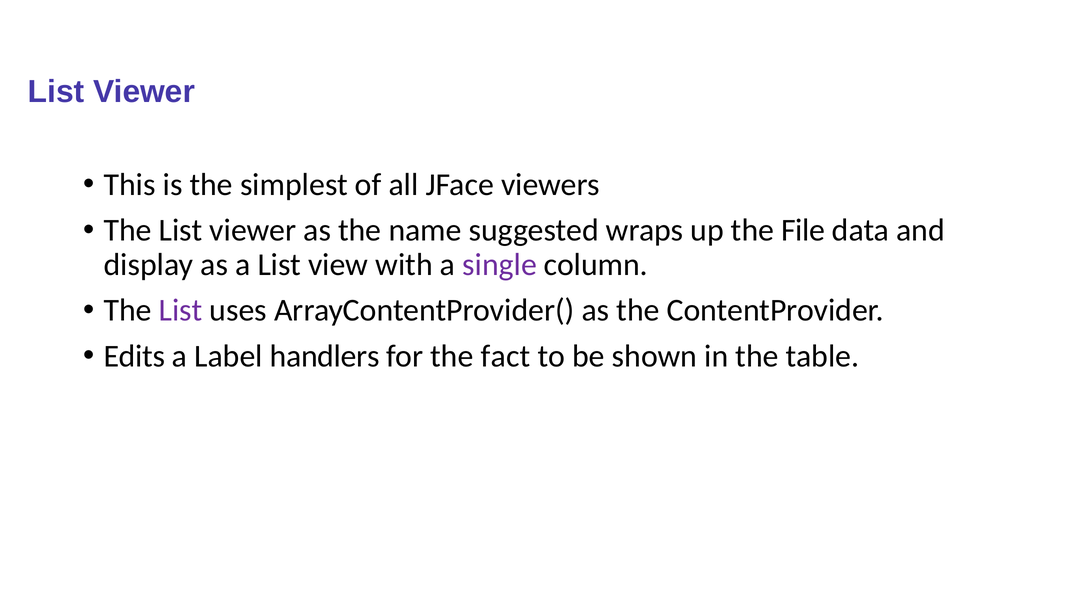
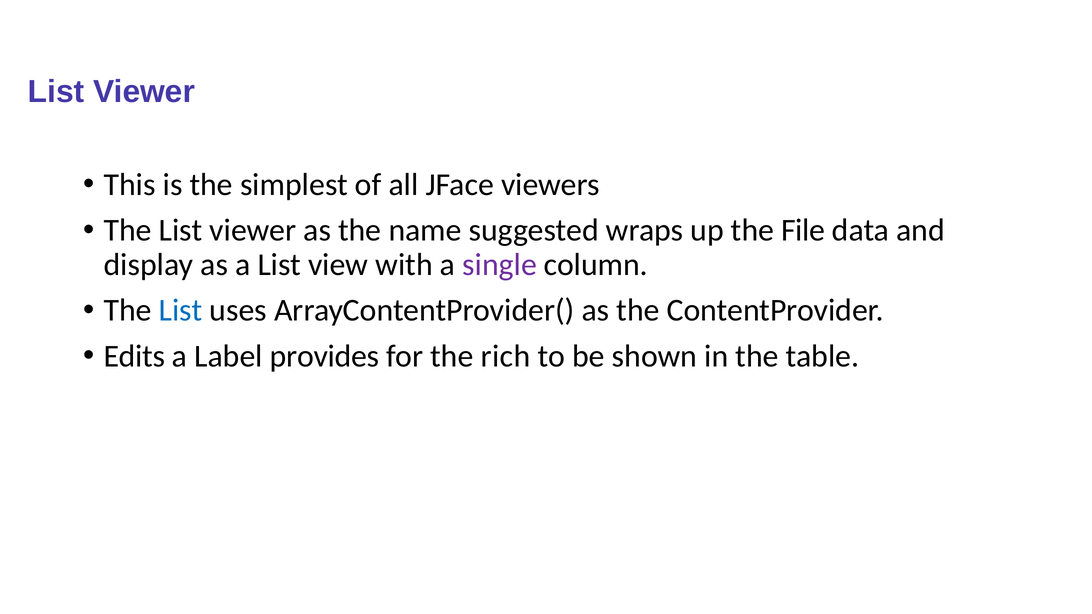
List at (181, 311) colour: purple -> blue
handlers: handlers -> provides
fact: fact -> rich
